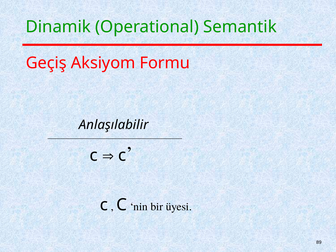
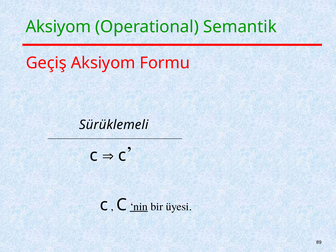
Dinamik at (58, 27): Dinamik -> Aksiyom
Anlaşılabilir: Anlaşılabilir -> Sürüklemeli
nin underline: none -> present
